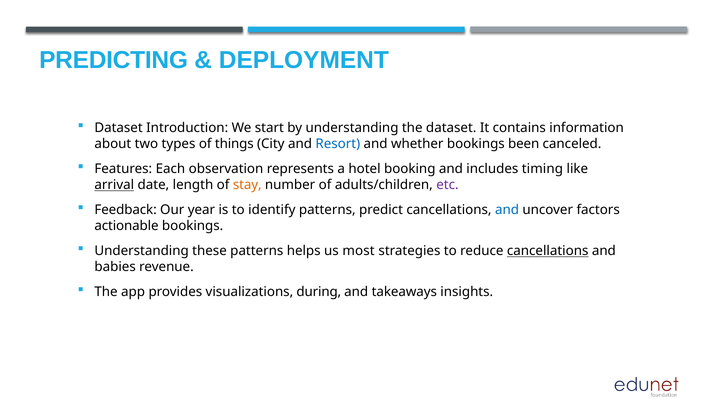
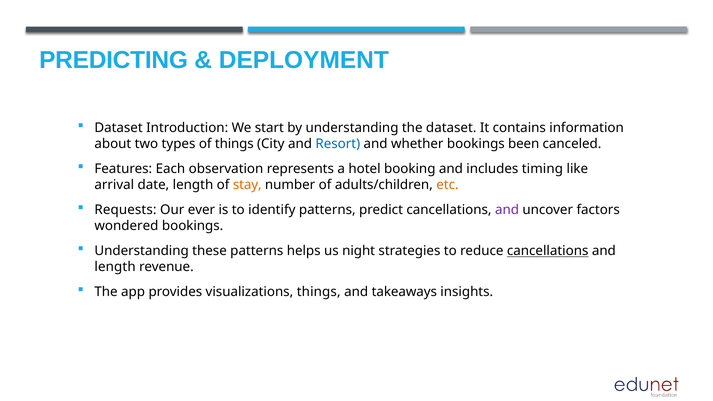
arrival underline: present -> none
etc colour: purple -> orange
Feedback: Feedback -> Requests
year: year -> ever
and at (507, 210) colour: blue -> purple
actionable: actionable -> wondered
most: most -> night
babies at (115, 267): babies -> length
visualizations during: during -> things
